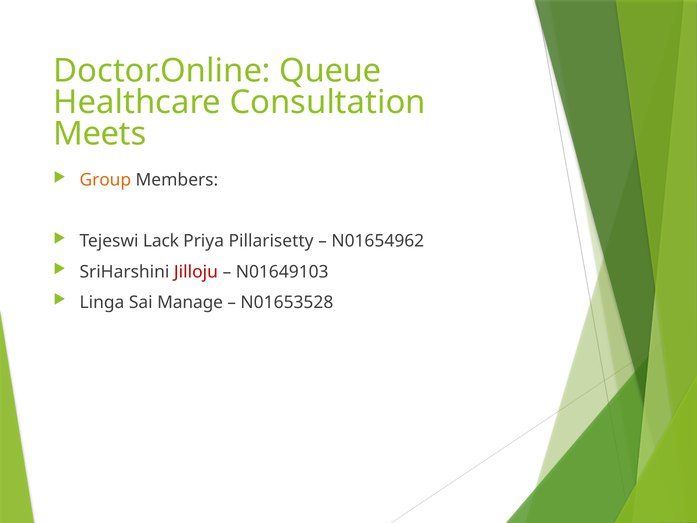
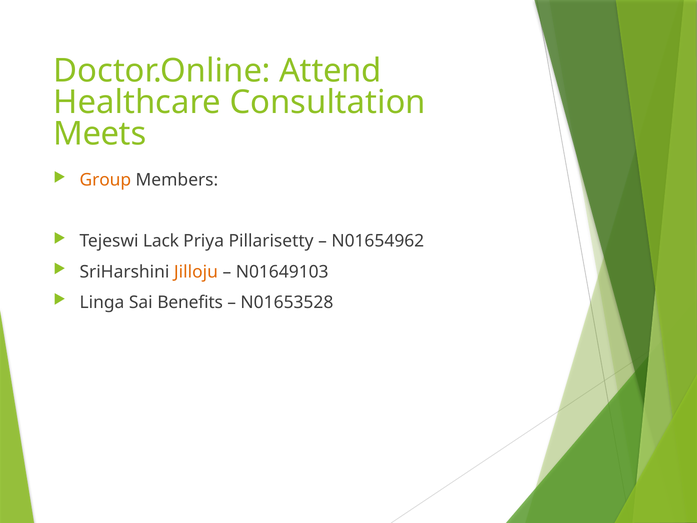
Queue: Queue -> Attend
Jilloju colour: red -> orange
Manage: Manage -> Benefits
